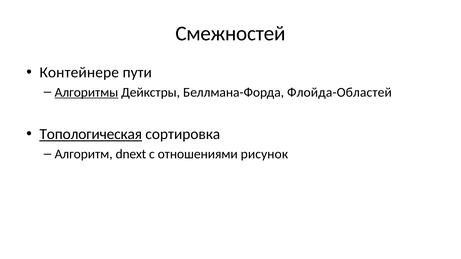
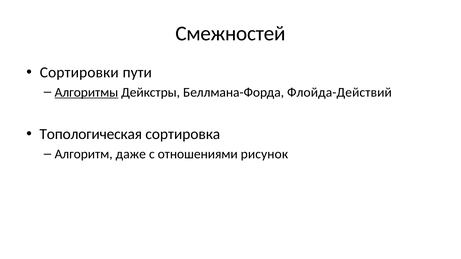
Контейнере: Контейнере -> Сортировки
Флойда-Областей: Флойда-Областей -> Флойда-Действий
Топологическая underline: present -> none
dnext: dnext -> даже
